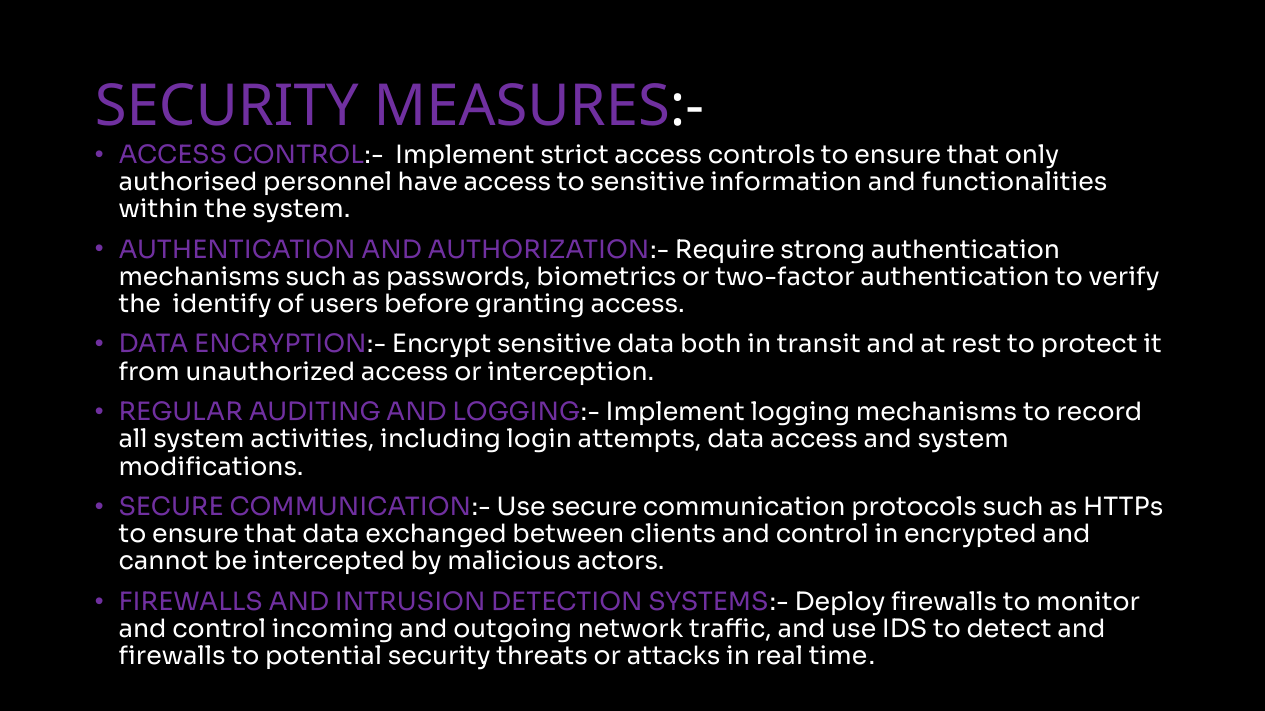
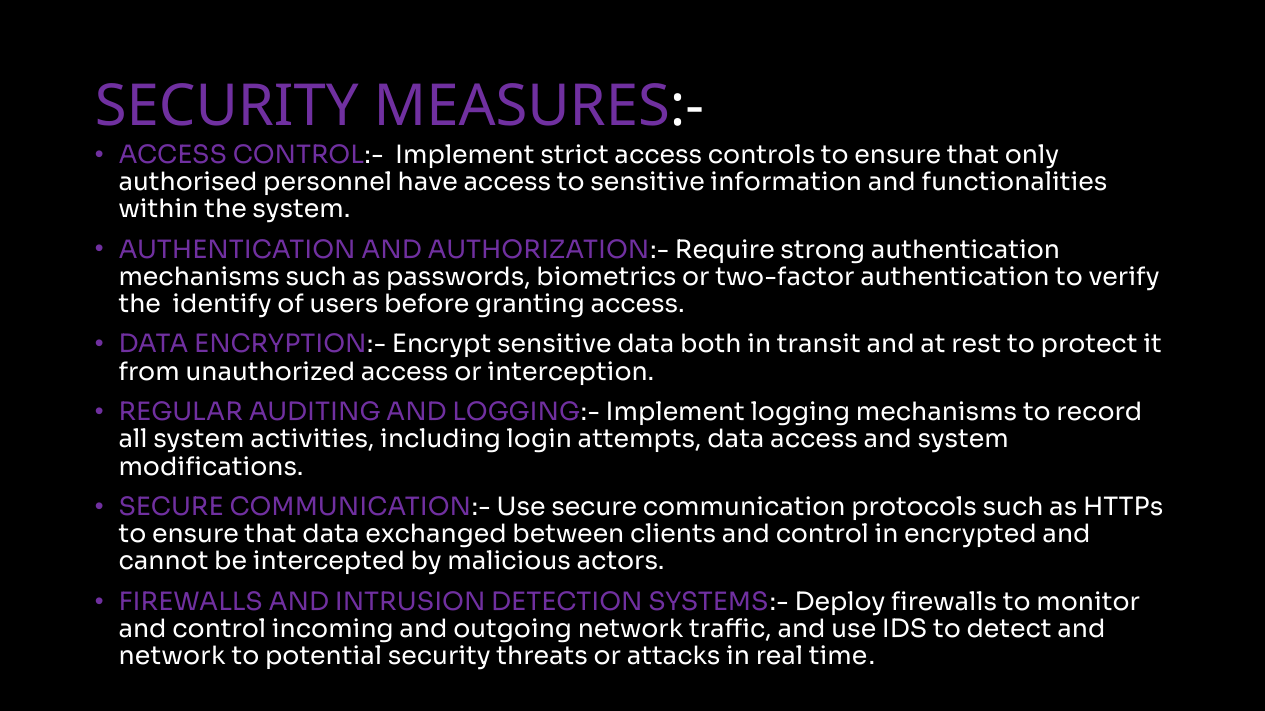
firewalls at (172, 657): firewalls -> network
